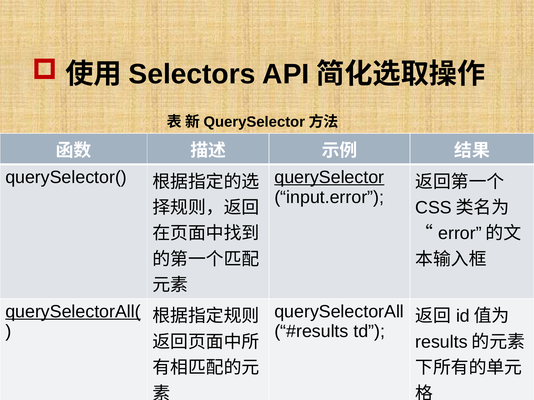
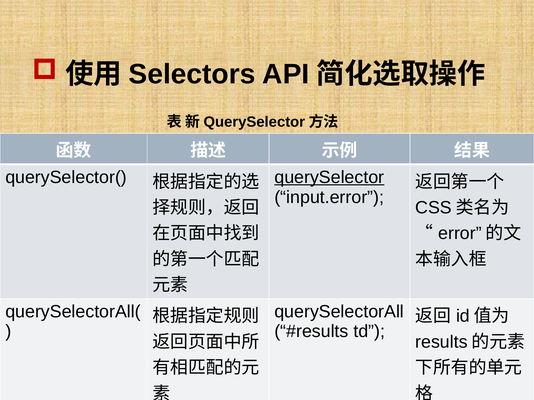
querySelectorAll( underline: present -> none
